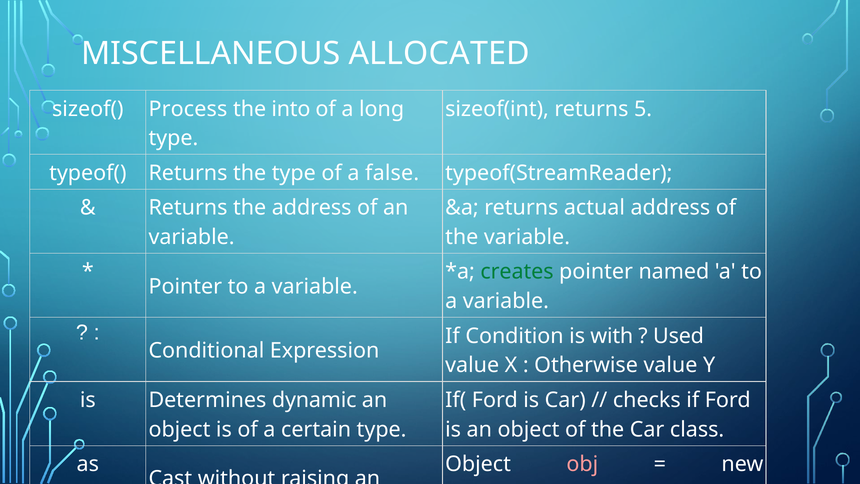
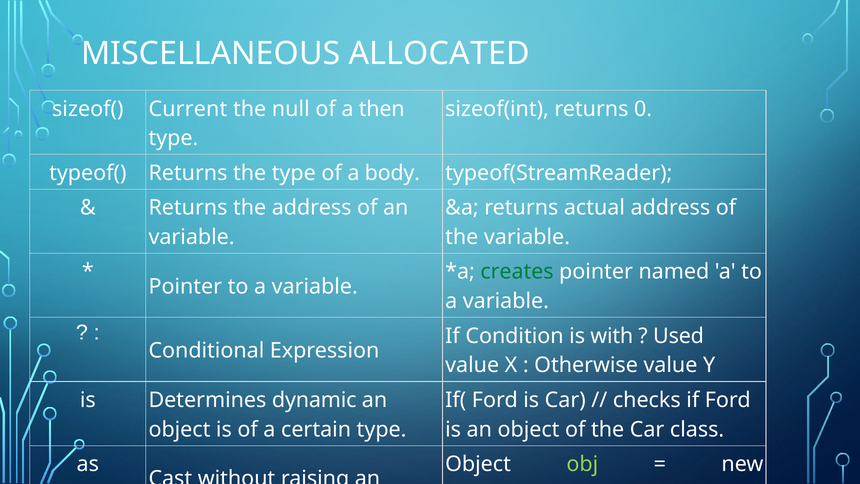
Process: Process -> Current
into: into -> null
long: long -> then
5: 5 -> 0
false: false -> body
obj at (582, 464) colour: pink -> light green
